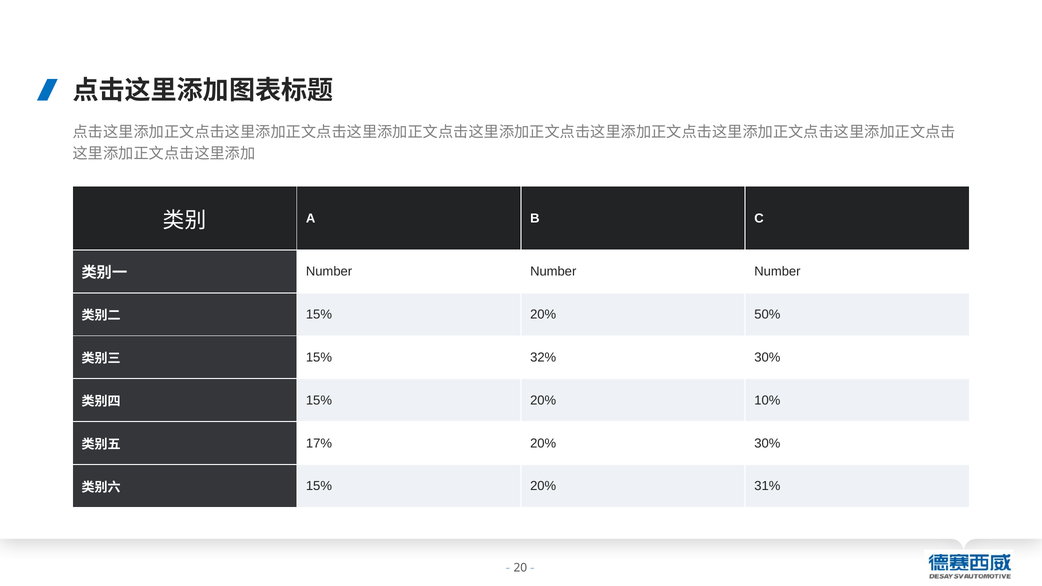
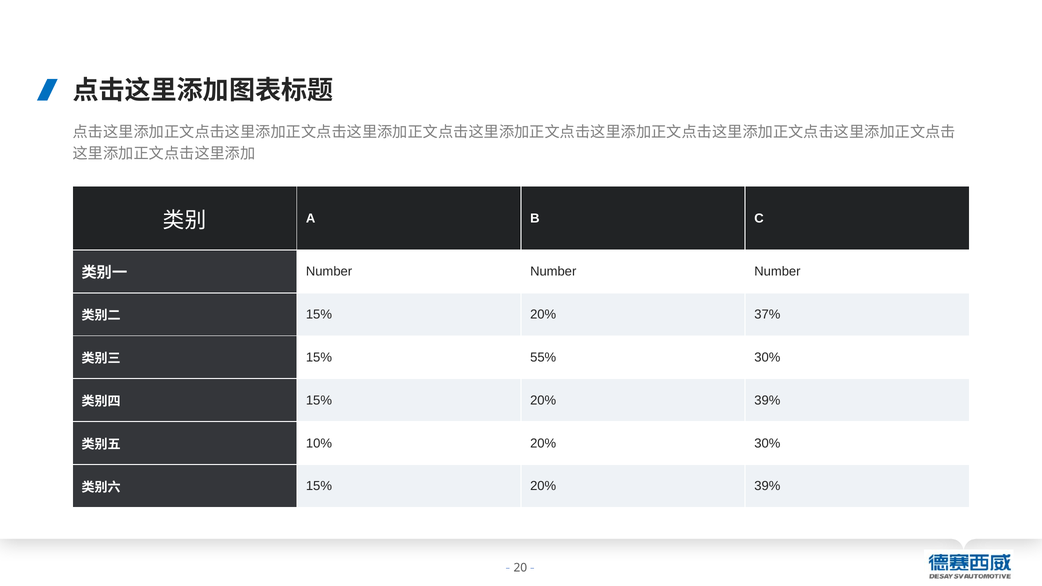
50%: 50% -> 37%
32%: 32% -> 55%
10% at (767, 400): 10% -> 39%
17%: 17% -> 10%
31% at (767, 486): 31% -> 39%
